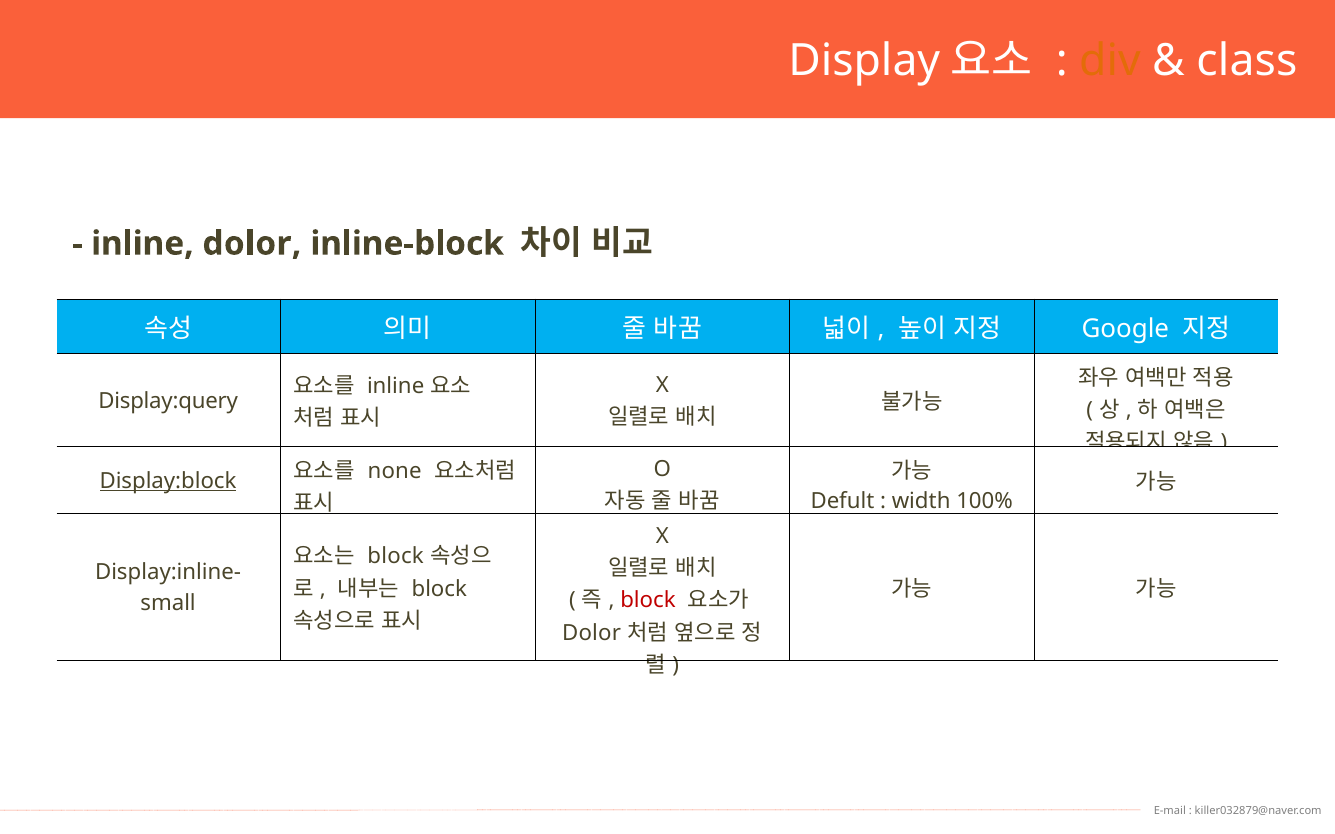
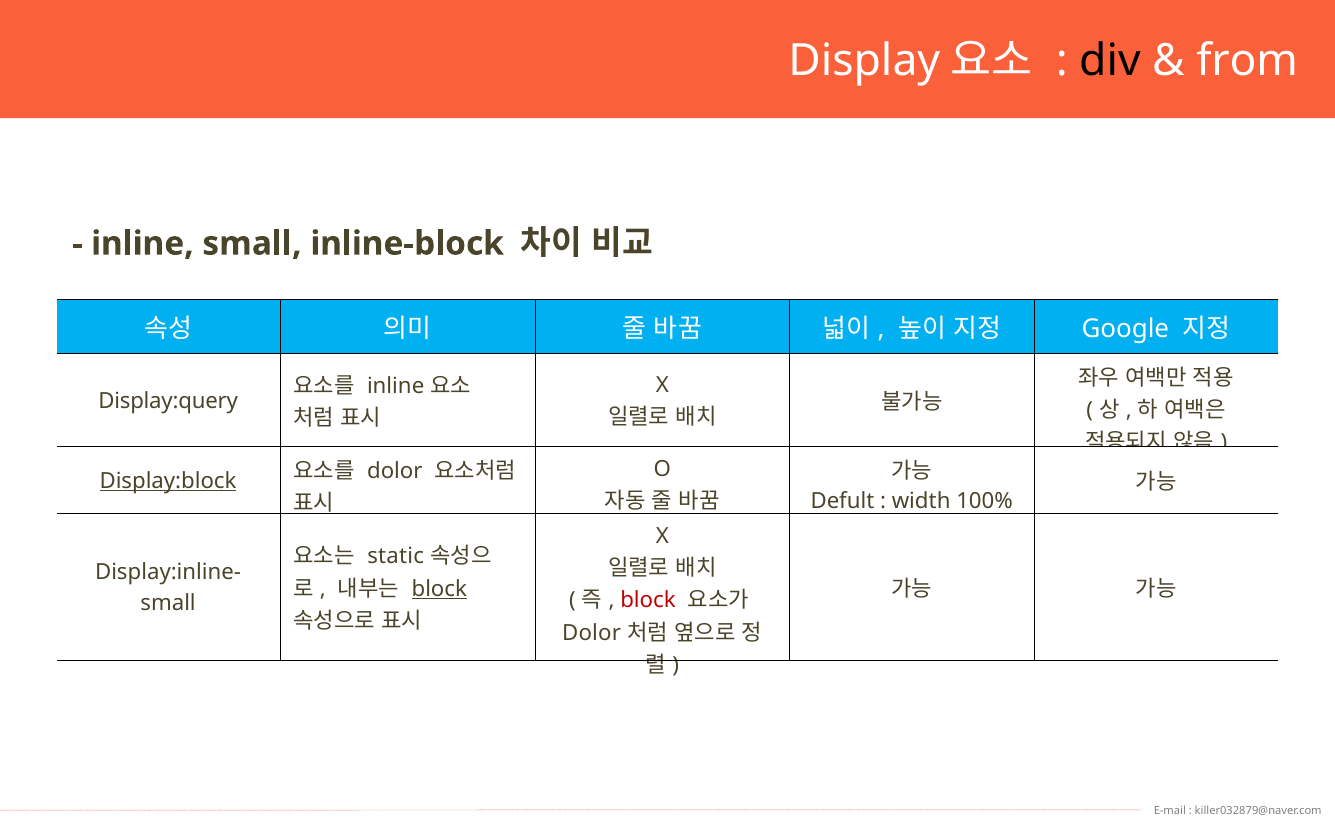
div colour: orange -> black
class: class -> from
inline dolor: dolor -> small
none at (395, 472): none -> dolor
block at (396, 557): block -> static
block at (439, 589) underline: none -> present
